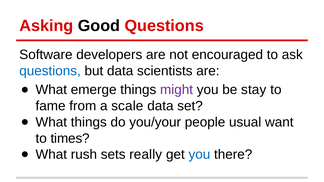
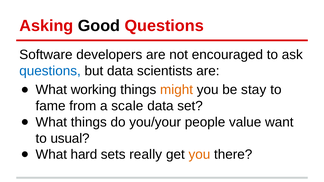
emerge: emerge -> working
might colour: purple -> orange
usual: usual -> value
times: times -> usual
rush: rush -> hard
you at (199, 155) colour: blue -> orange
